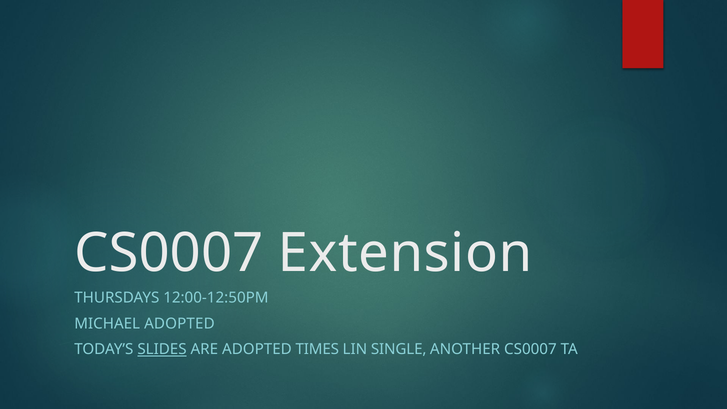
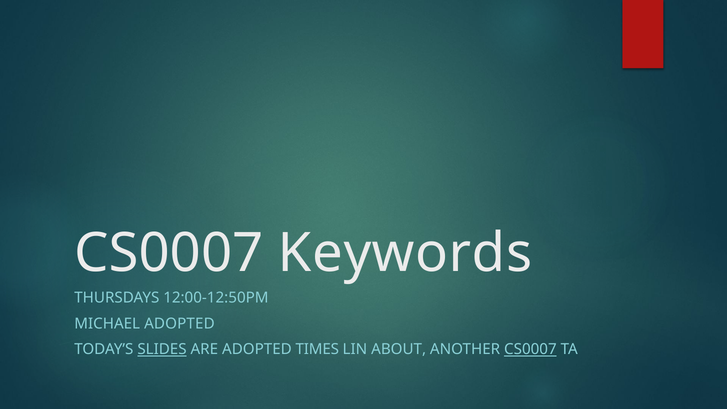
Extension: Extension -> Keywords
SINGLE: SINGLE -> ABOUT
CS0007 at (530, 349) underline: none -> present
